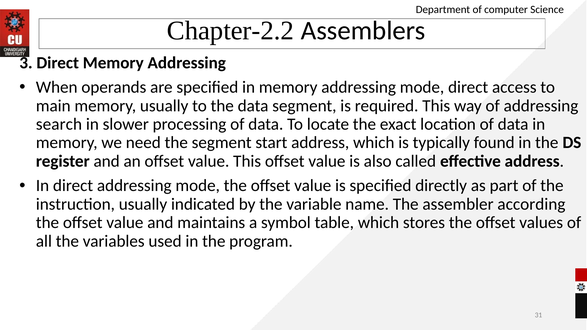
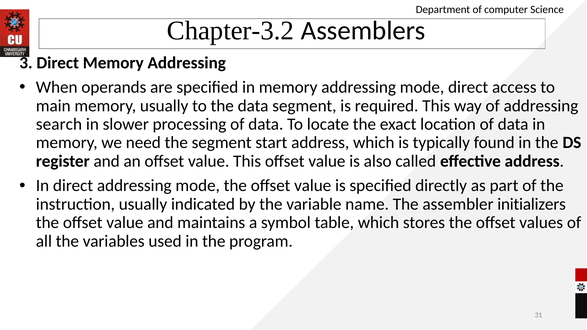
Chapter-2.2: Chapter-2.2 -> Chapter-3.2
according: according -> initializers
